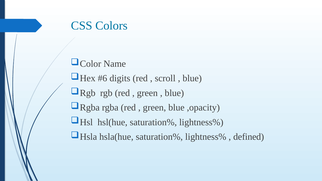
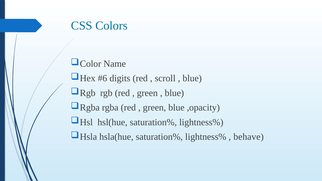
defined: defined -> behave
